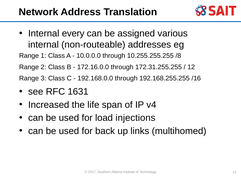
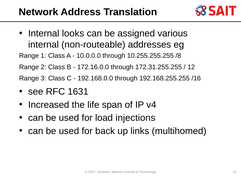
every: every -> looks
